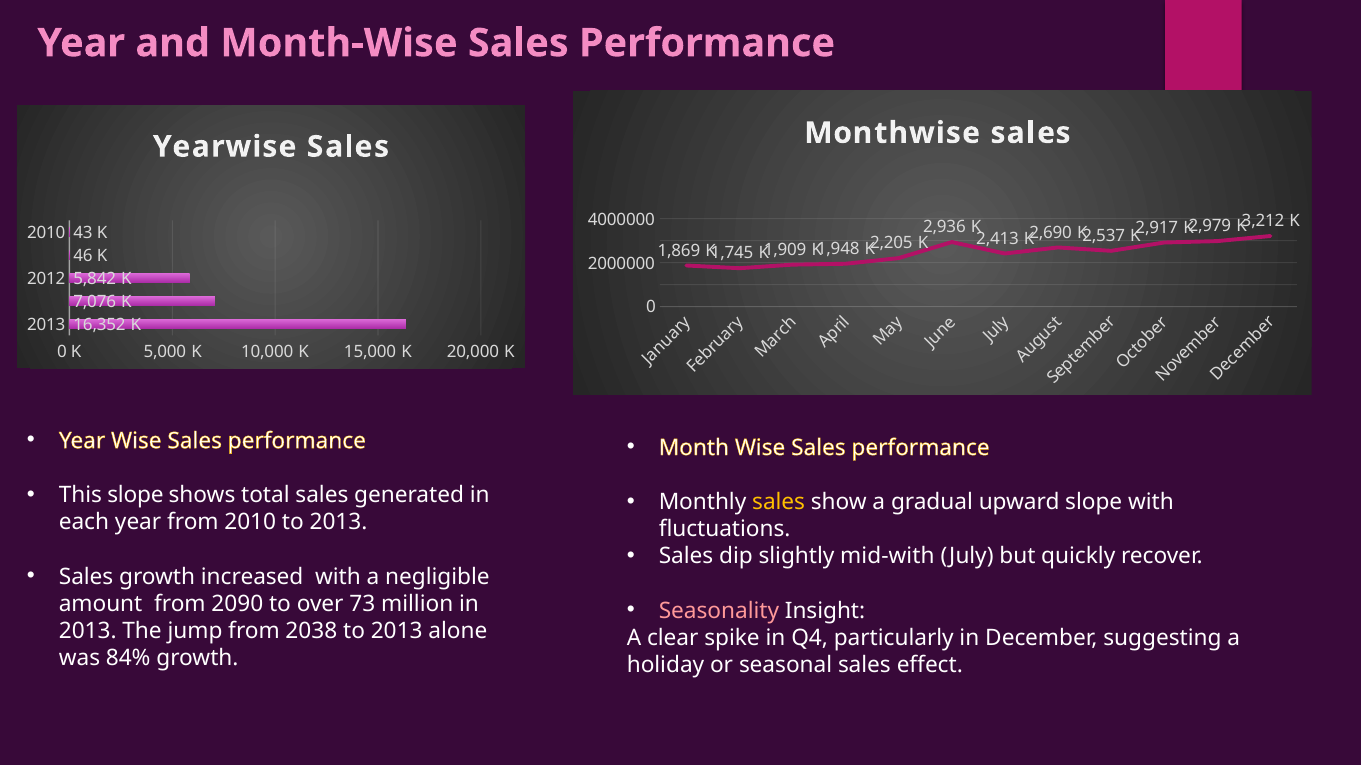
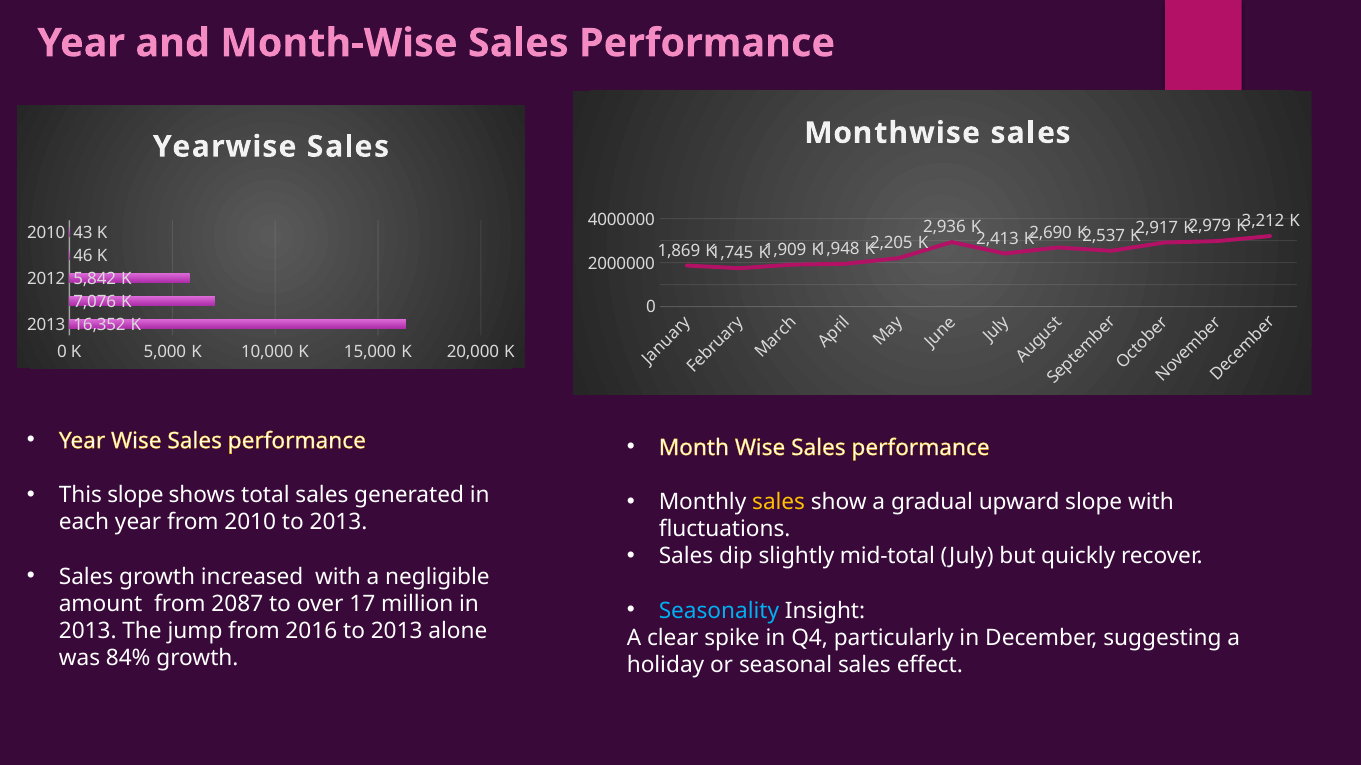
mid-with: mid-with -> mid-total
2090: 2090 -> 2087
73: 73 -> 17
Seasonality colour: pink -> light blue
2038: 2038 -> 2016
